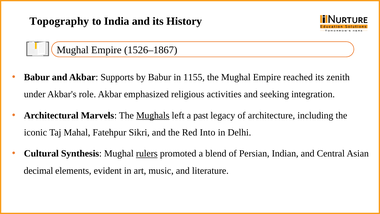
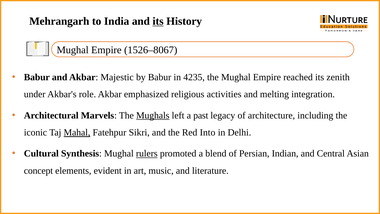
Topography: Topography -> Mehrangarh
its at (158, 21) underline: none -> present
1526–1867: 1526–1867 -> 1526–8067
Supports: Supports -> Majestic
1155: 1155 -> 4235
seeking: seeking -> melting
Mahal underline: none -> present
decimal: decimal -> concept
